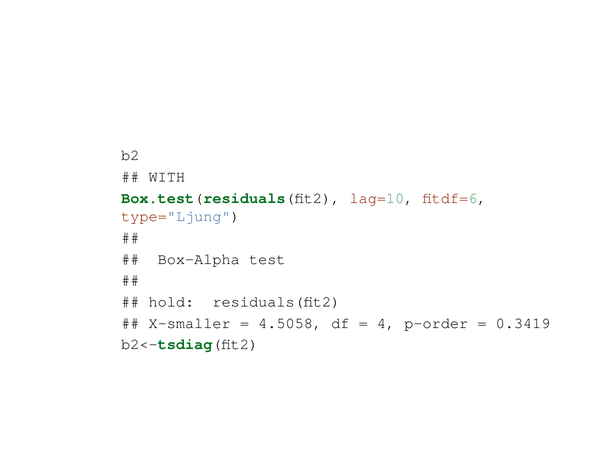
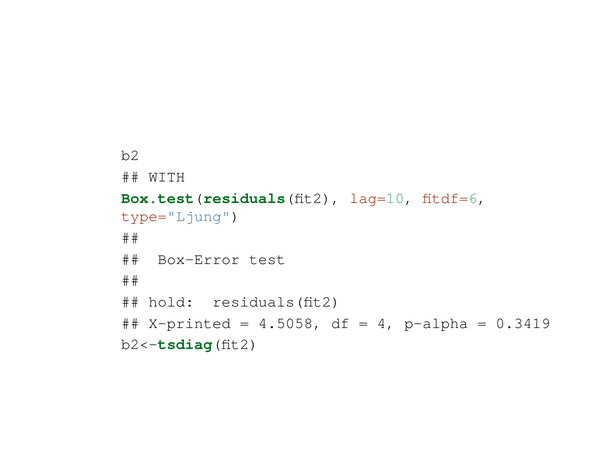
Box-Alpha: Box-Alpha -> Box-Error
X-smaller: X-smaller -> X-printed
p-order: p-order -> p-alpha
